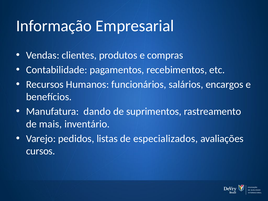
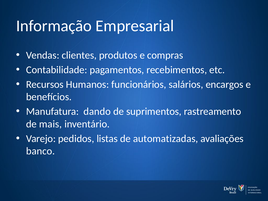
especializados: especializados -> automatizadas
cursos: cursos -> banco
